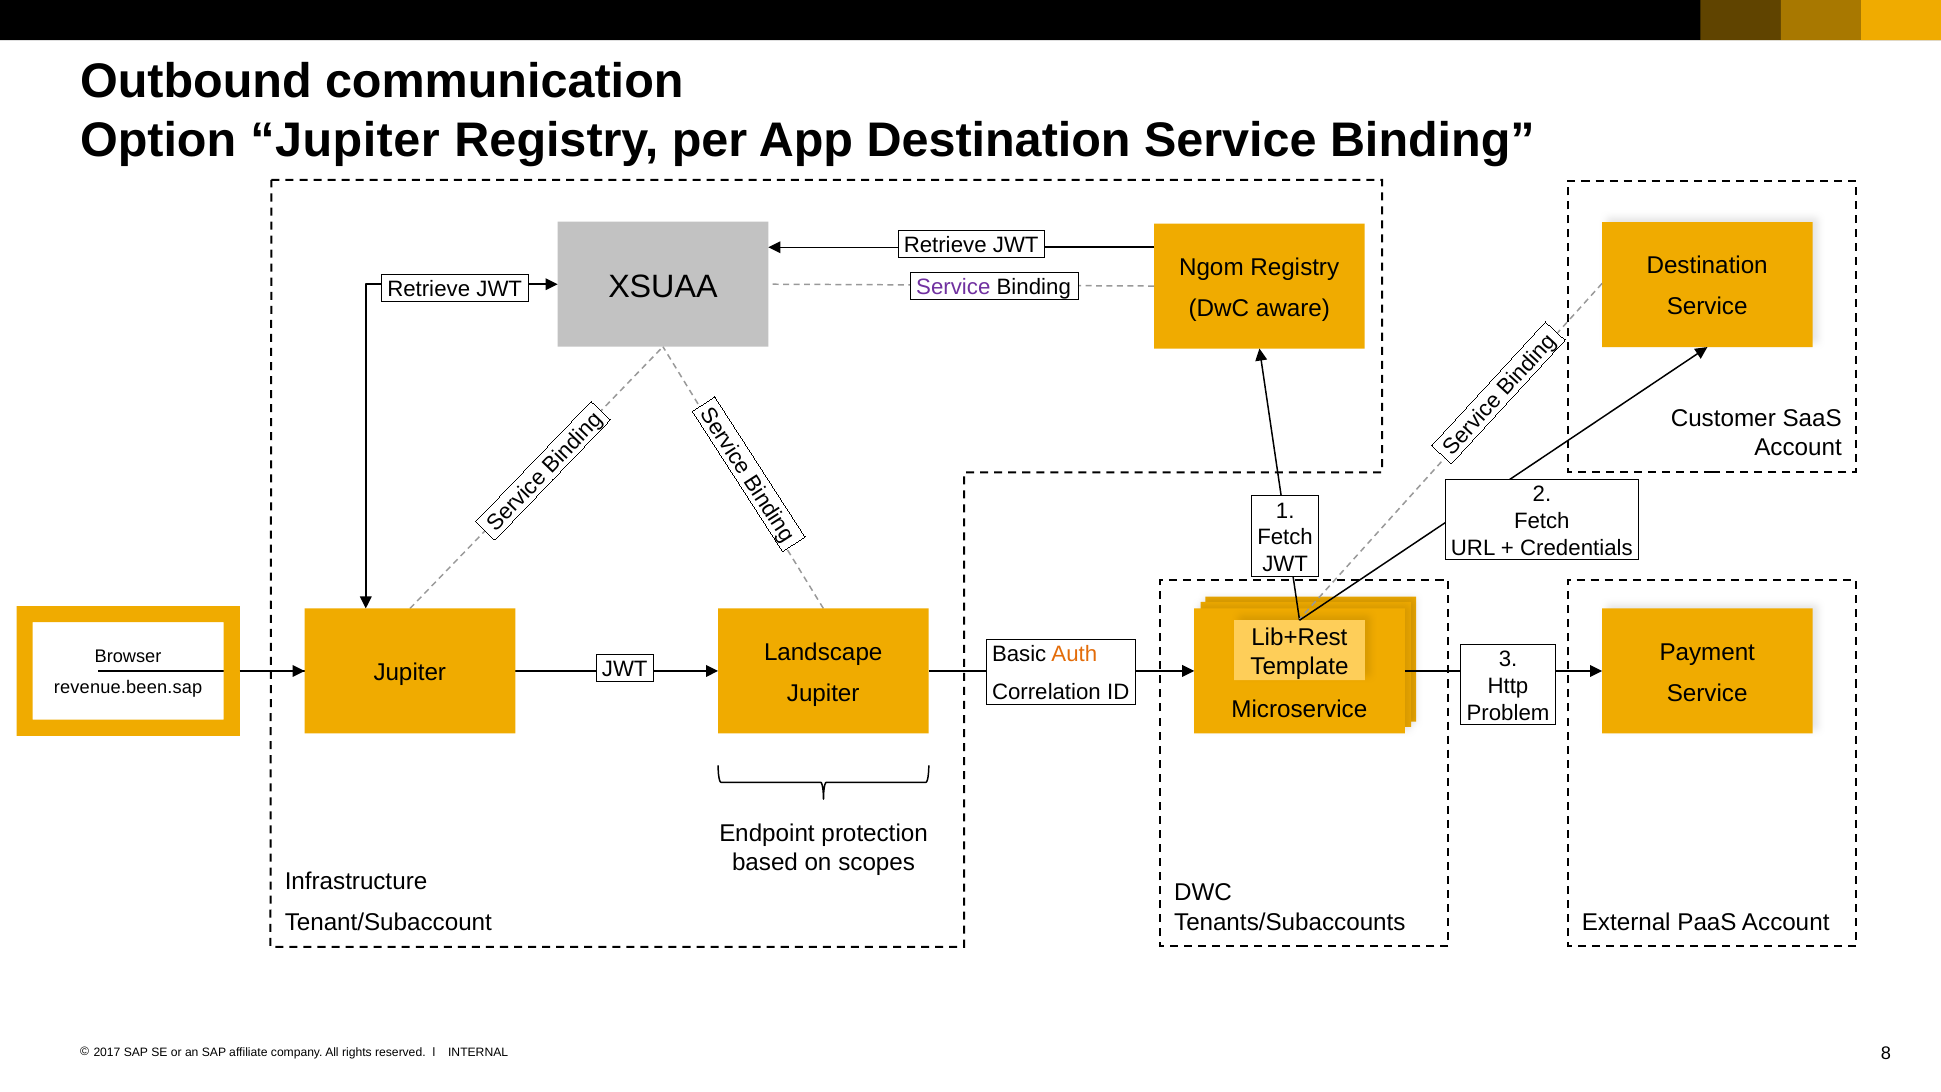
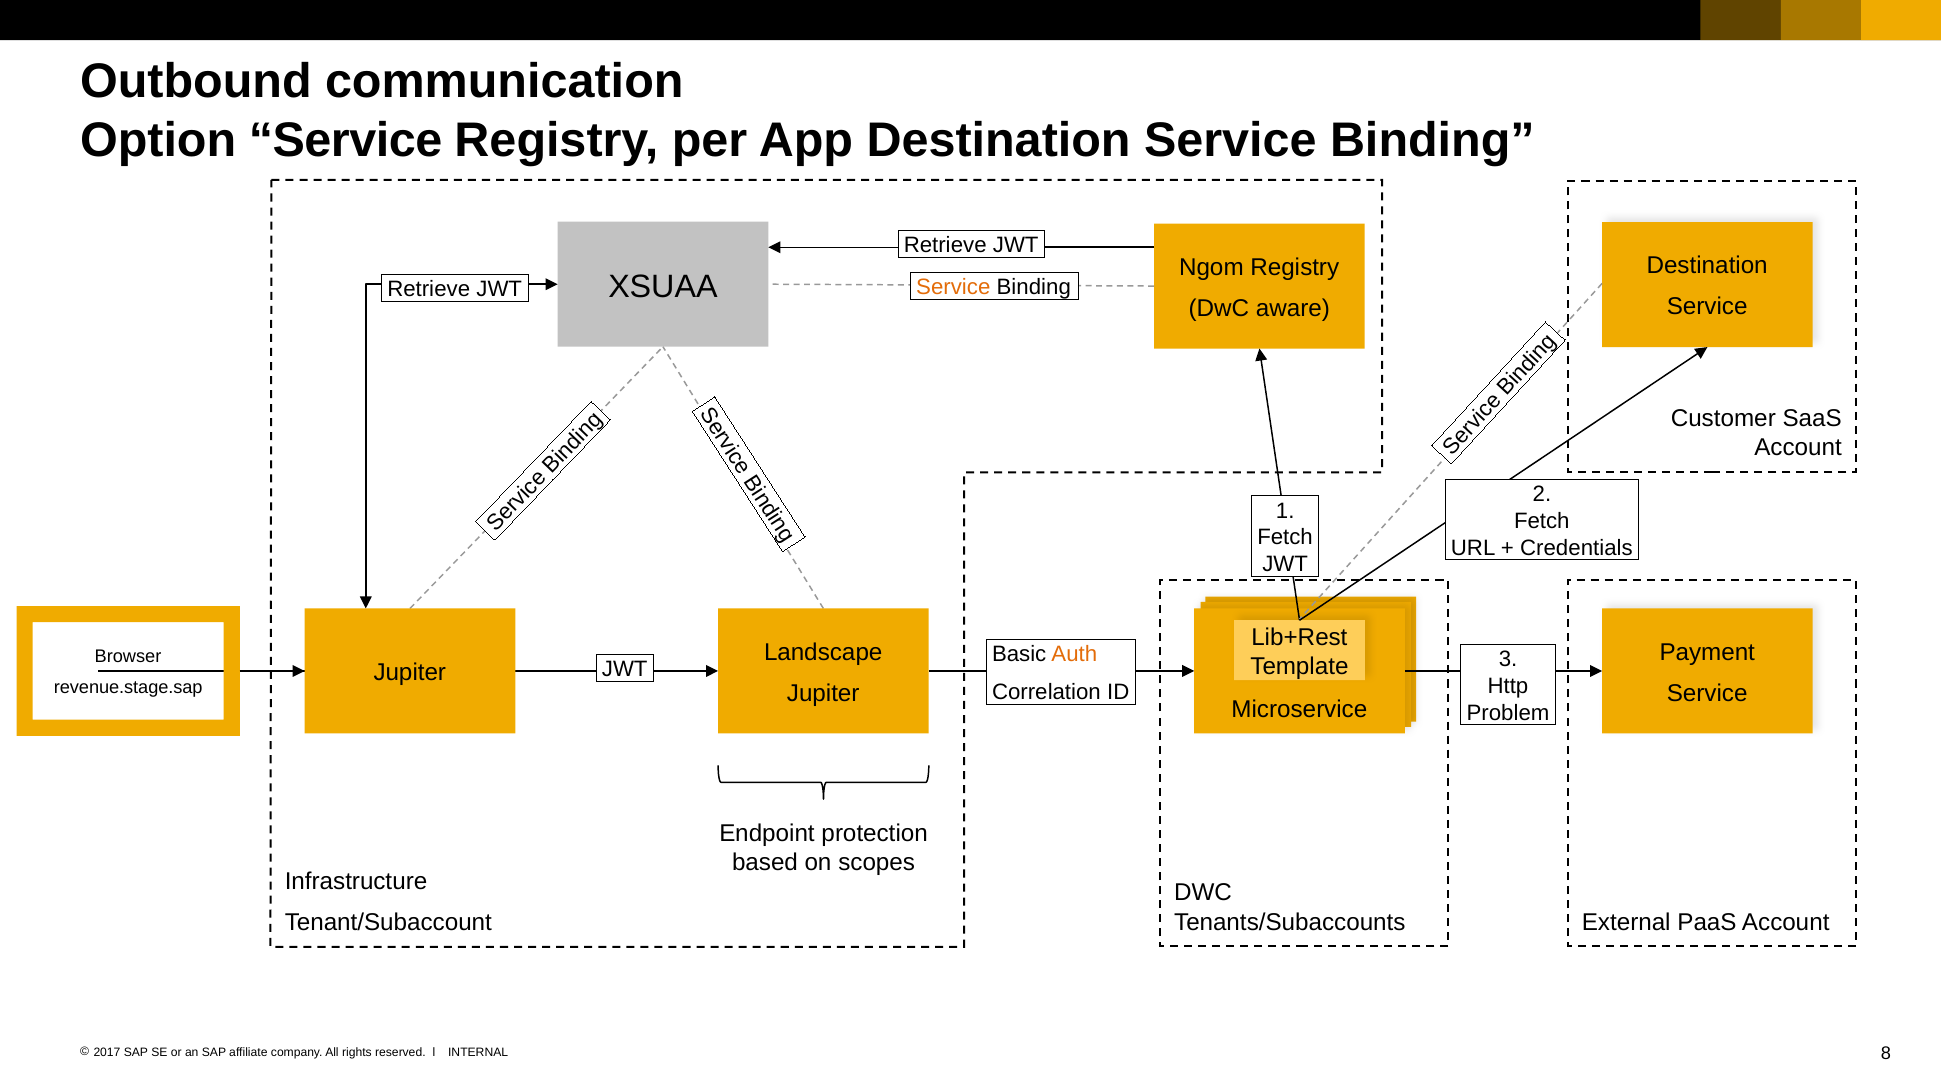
Option Jupiter: Jupiter -> Service
Service at (953, 287) colour: purple -> orange
revenue.been.sap: revenue.been.sap -> revenue.stage.sap
